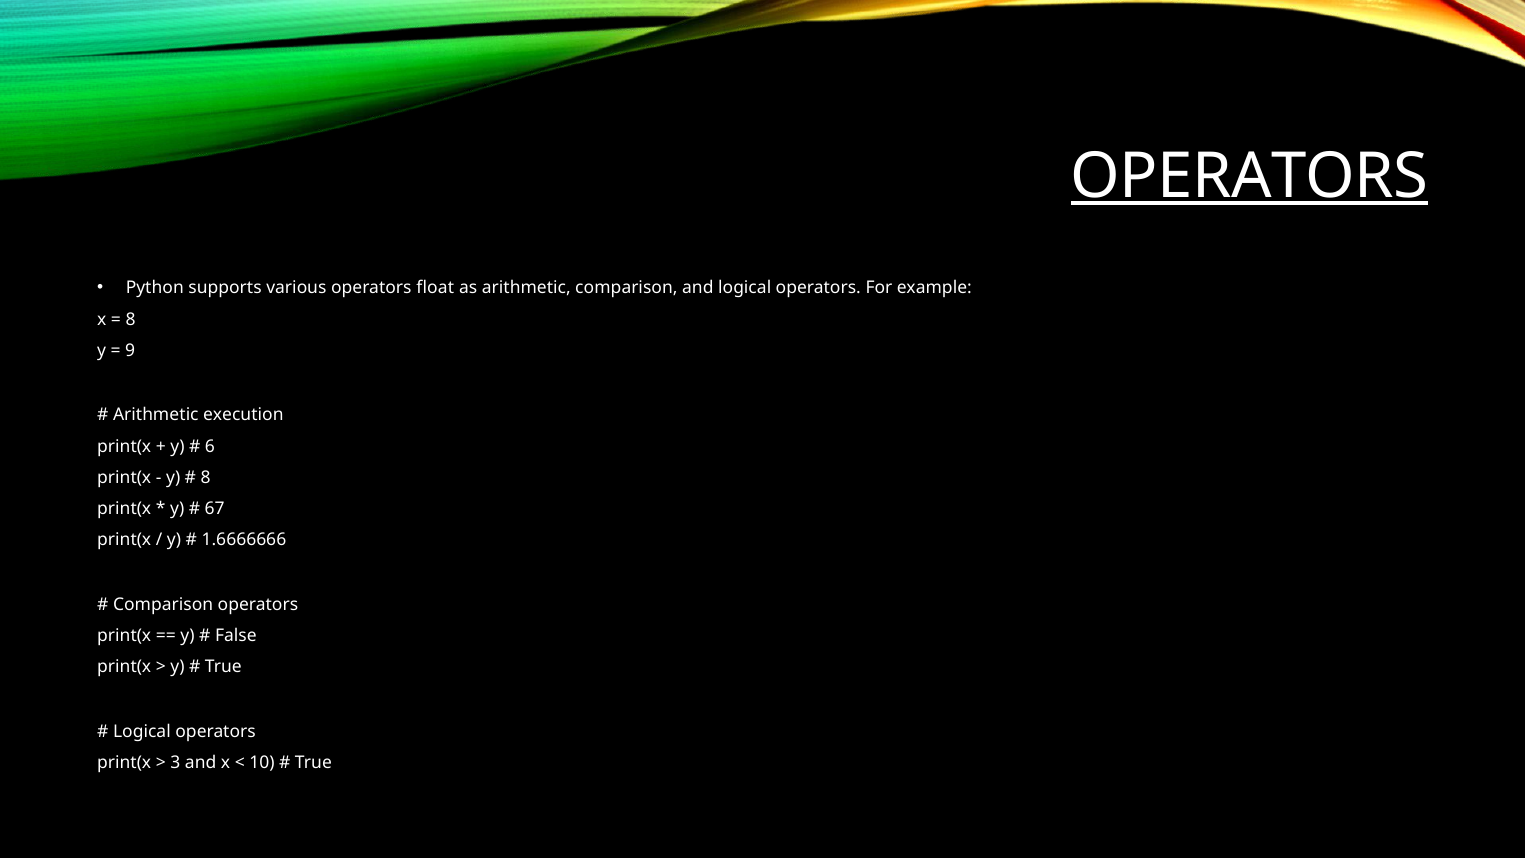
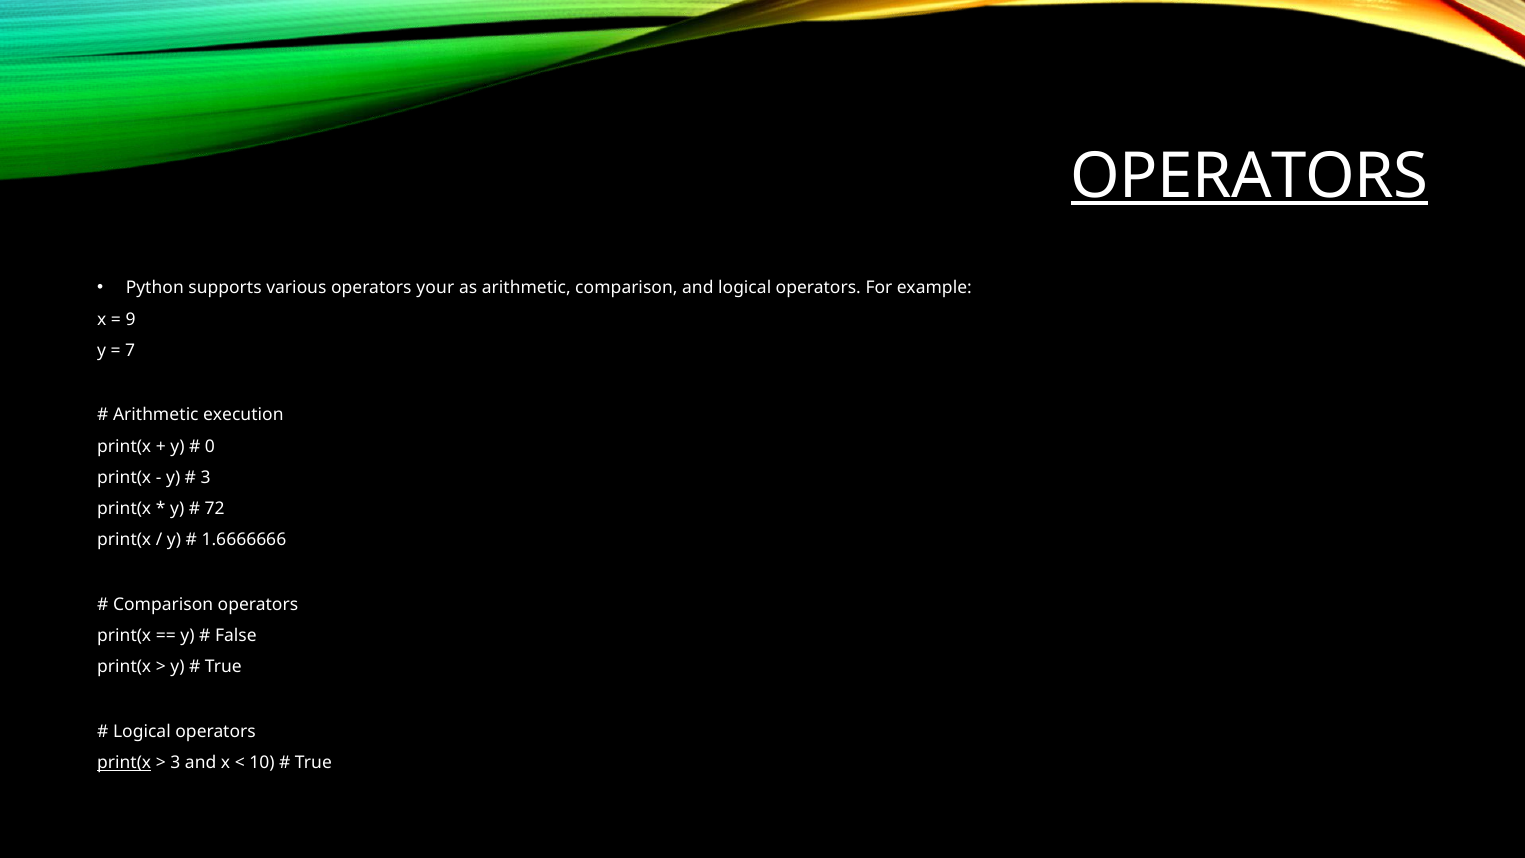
float: float -> your
8 at (131, 319): 8 -> 9
9: 9 -> 7
6: 6 -> 0
8 at (206, 477): 8 -> 3
67: 67 -> 72
print(x at (124, 762) underline: none -> present
